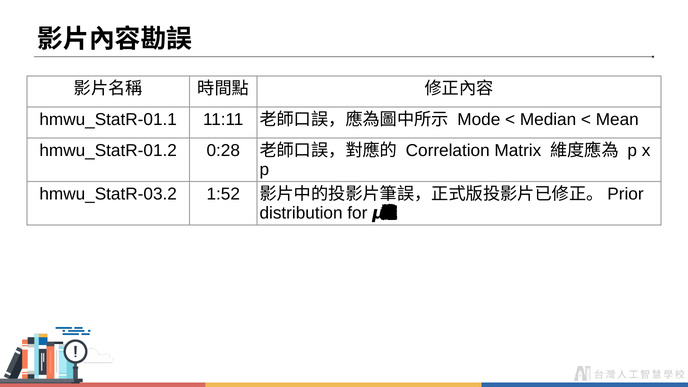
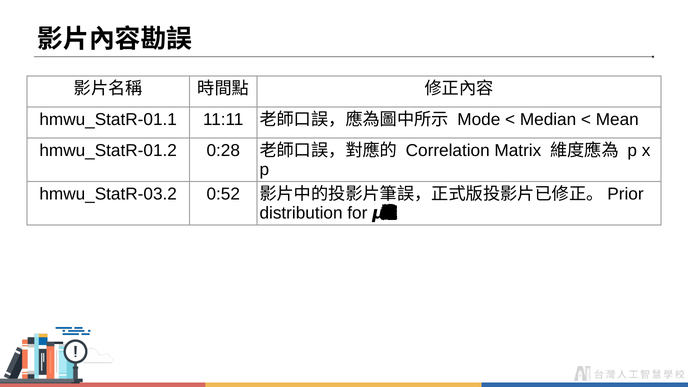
1:52: 1:52 -> 0:52
